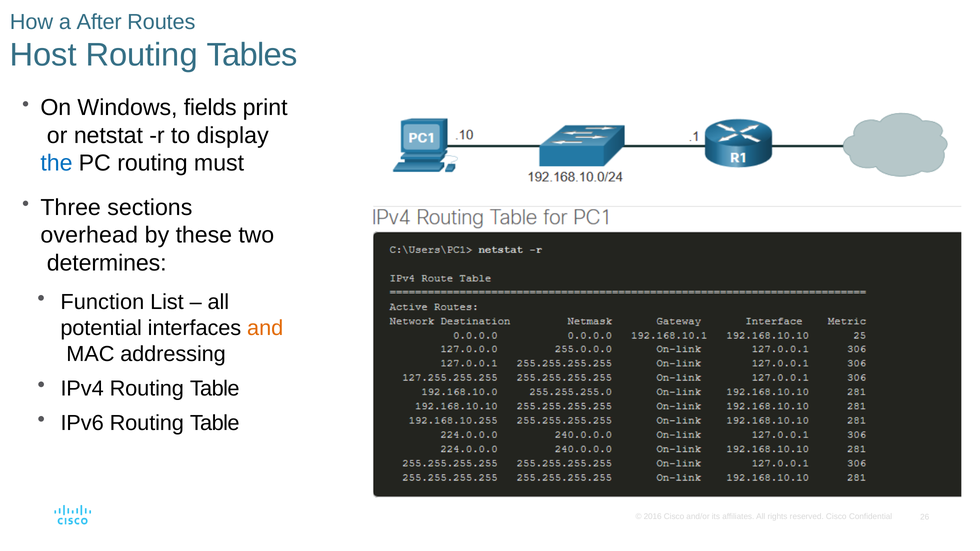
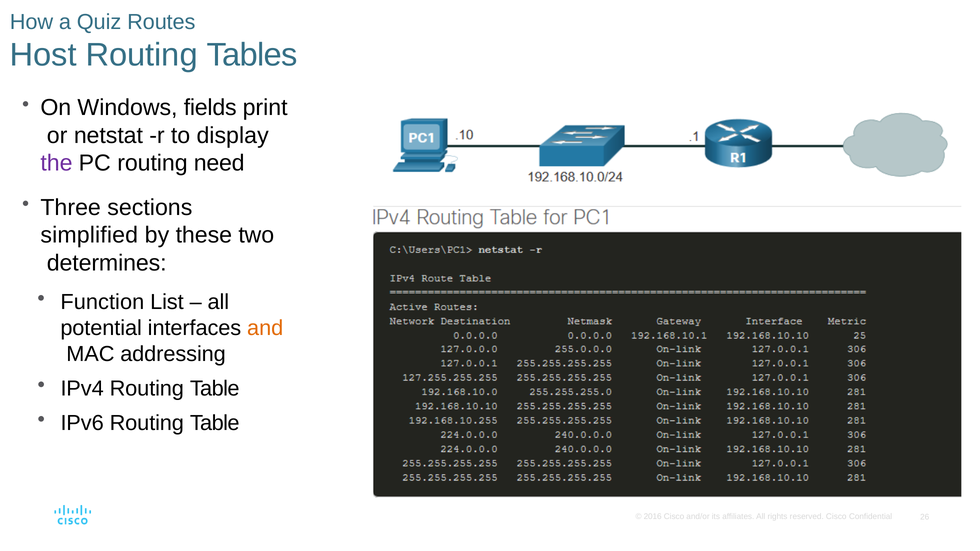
After: After -> Quiz
the colour: blue -> purple
must: must -> need
overhead: overhead -> simplified
